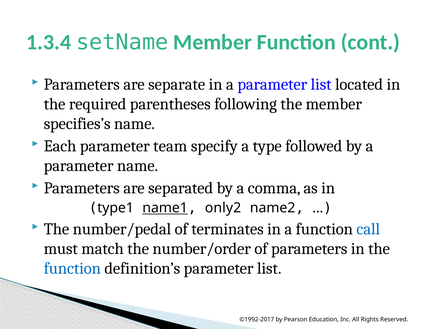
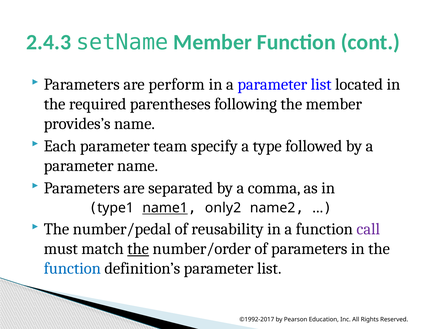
1.3.4: 1.3.4 -> 2.4.3
separate: separate -> perform
specifies’s: specifies’s -> provides’s
terminates: terminates -> reusability
call colour: blue -> purple
the at (138, 248) underline: none -> present
